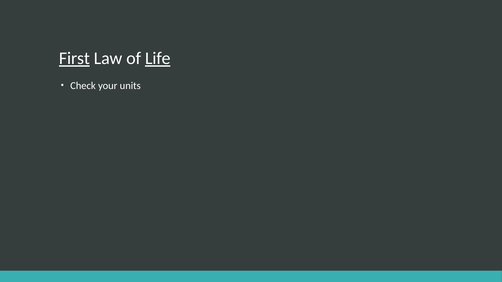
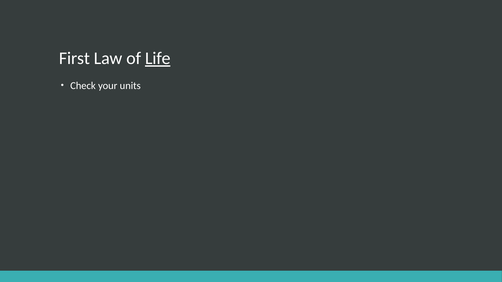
First underline: present -> none
